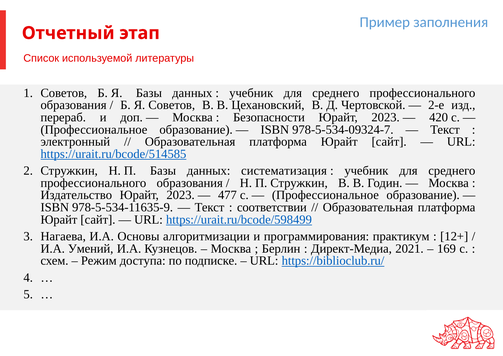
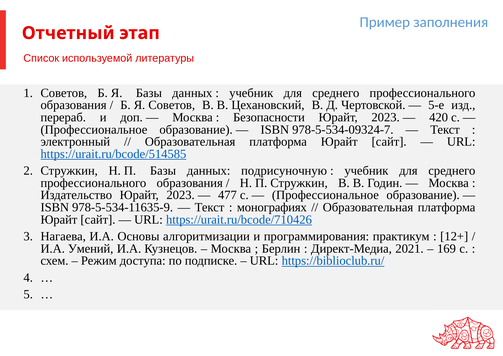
2-е: 2-е -> 5-е
систематизация: систематизация -> подрисуночную
соответствии: соответствии -> монографиях
https://urait.ru/bcode/598499: https://urait.ru/bcode/598499 -> https://urait.ru/bcode/710426
